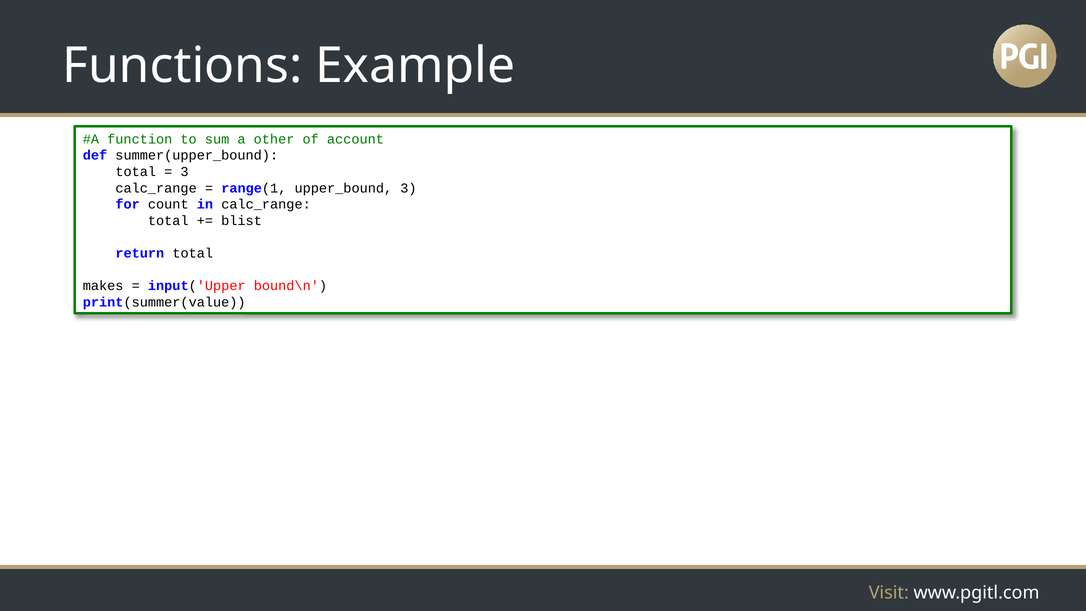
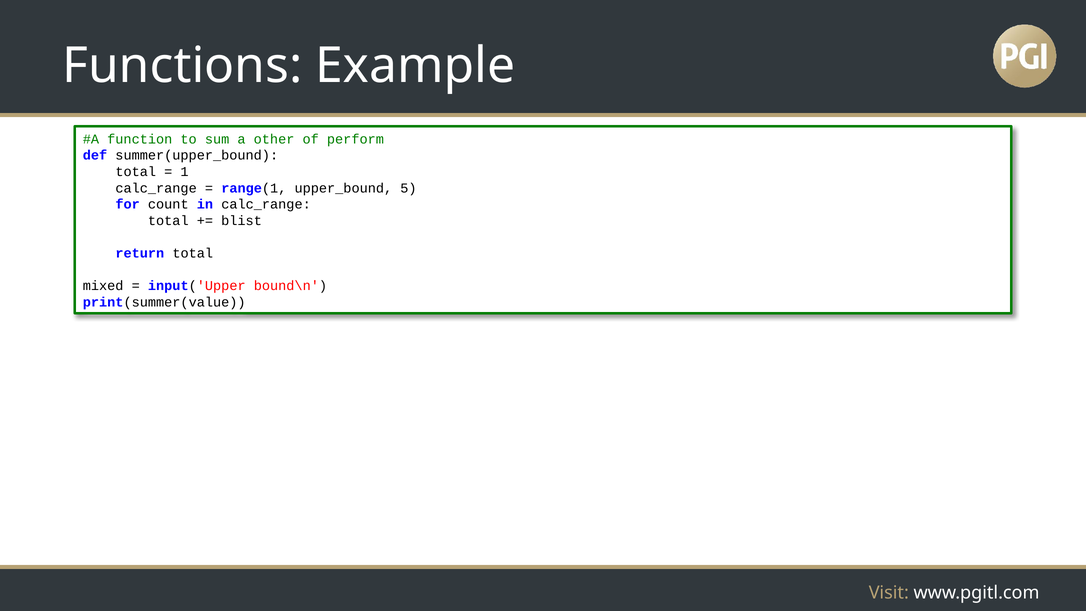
account: account -> perform
3 at (185, 172): 3 -> 1
upper_bound 3: 3 -> 5
makes: makes -> mixed
